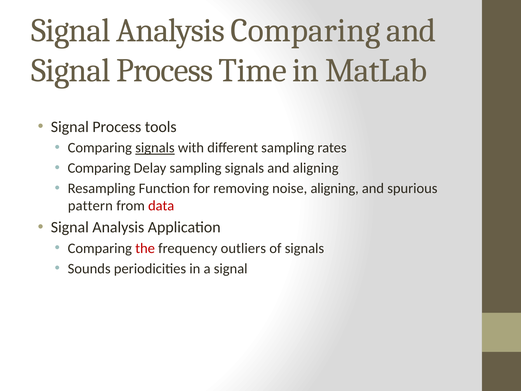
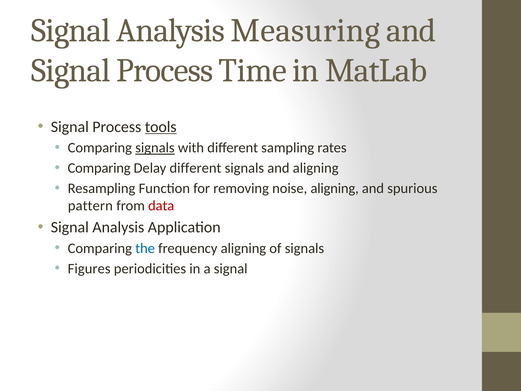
Analysis Comparing: Comparing -> Measuring
tools underline: none -> present
Delay sampling: sampling -> different
the colour: red -> blue
frequency outliers: outliers -> aligning
Sounds: Sounds -> Figures
